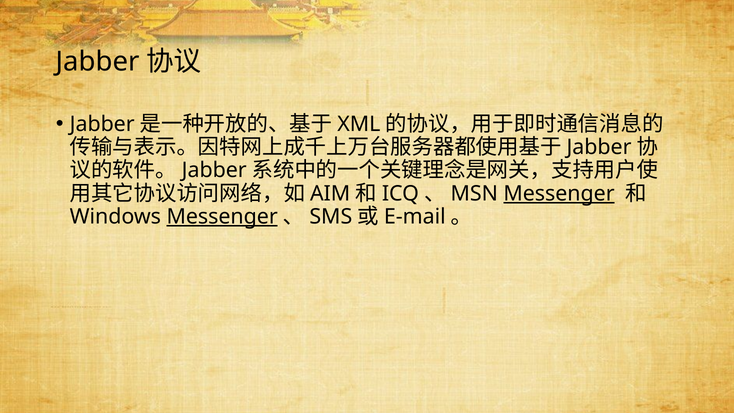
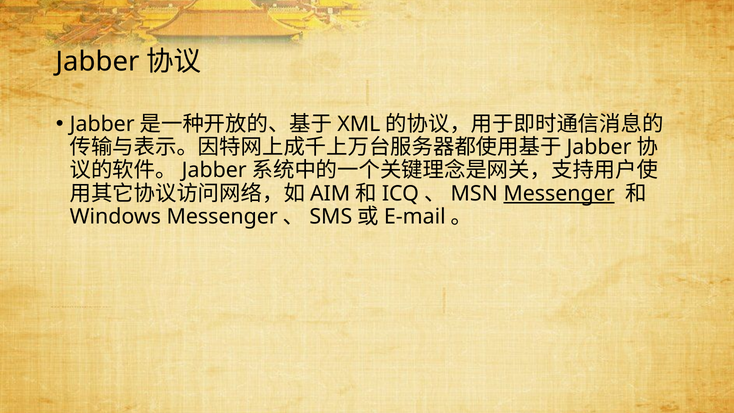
Messenger at (222, 217) underline: present -> none
